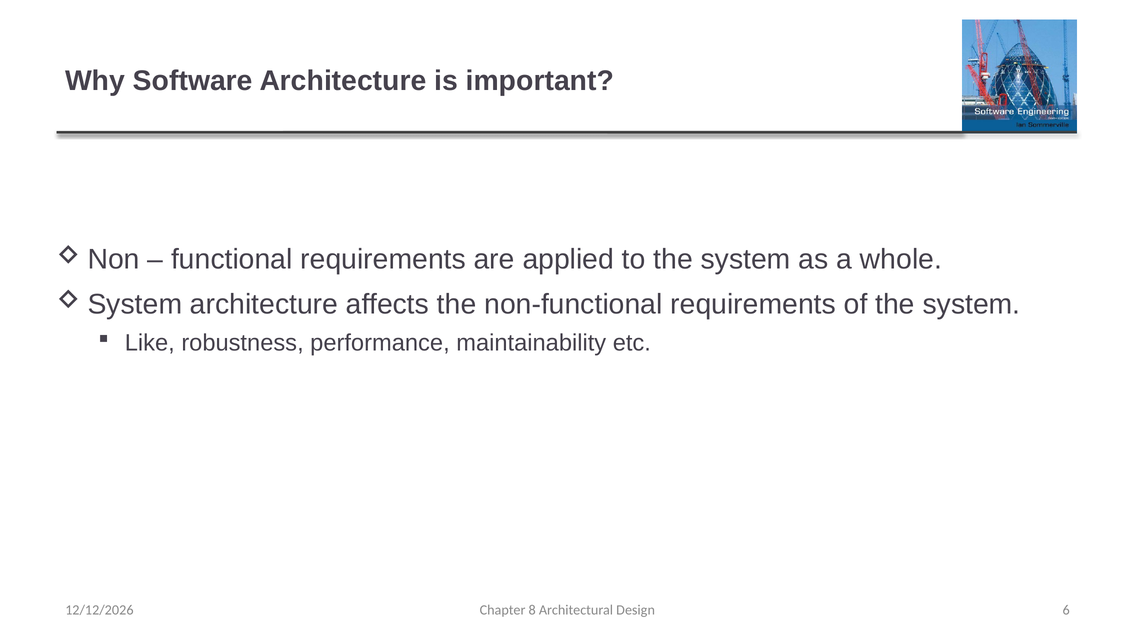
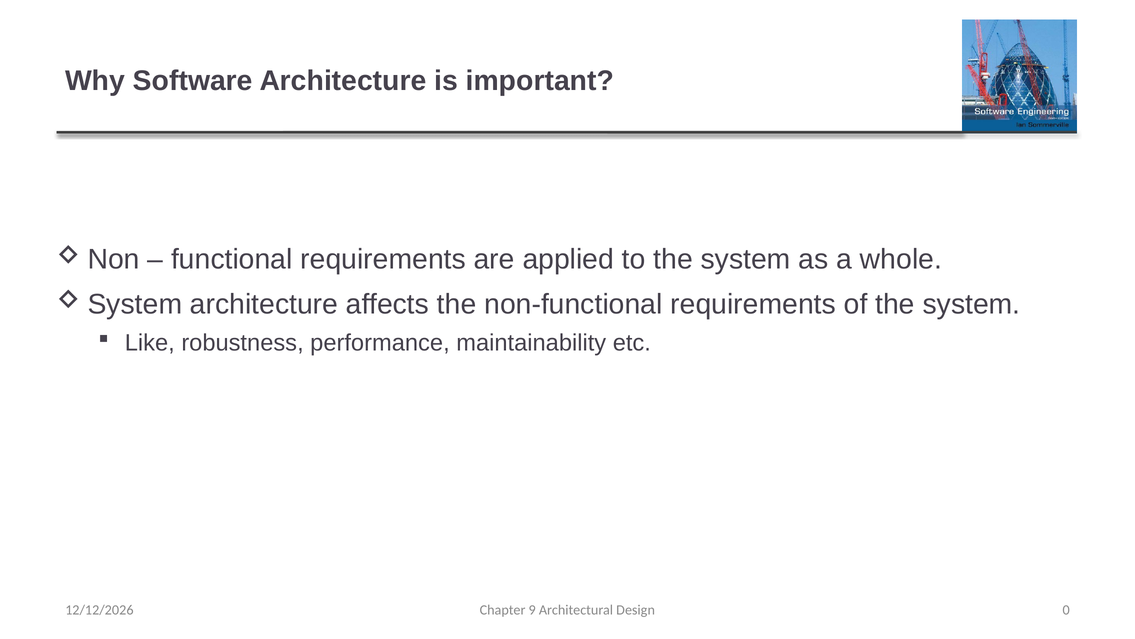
8: 8 -> 9
6: 6 -> 0
